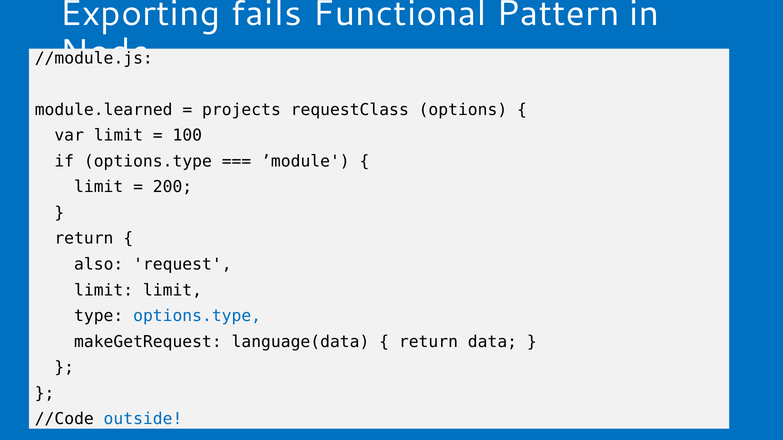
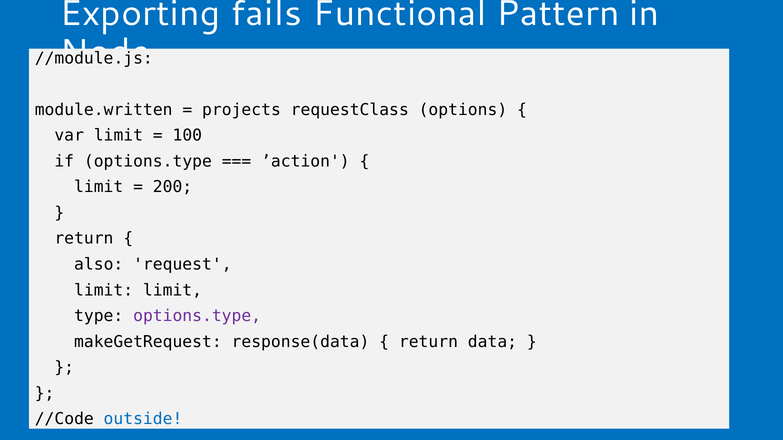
module.learned: module.learned -> module.written
’module: ’module -> ’action
options.type at (197, 316) colour: blue -> purple
language(data: language(data -> response(data
